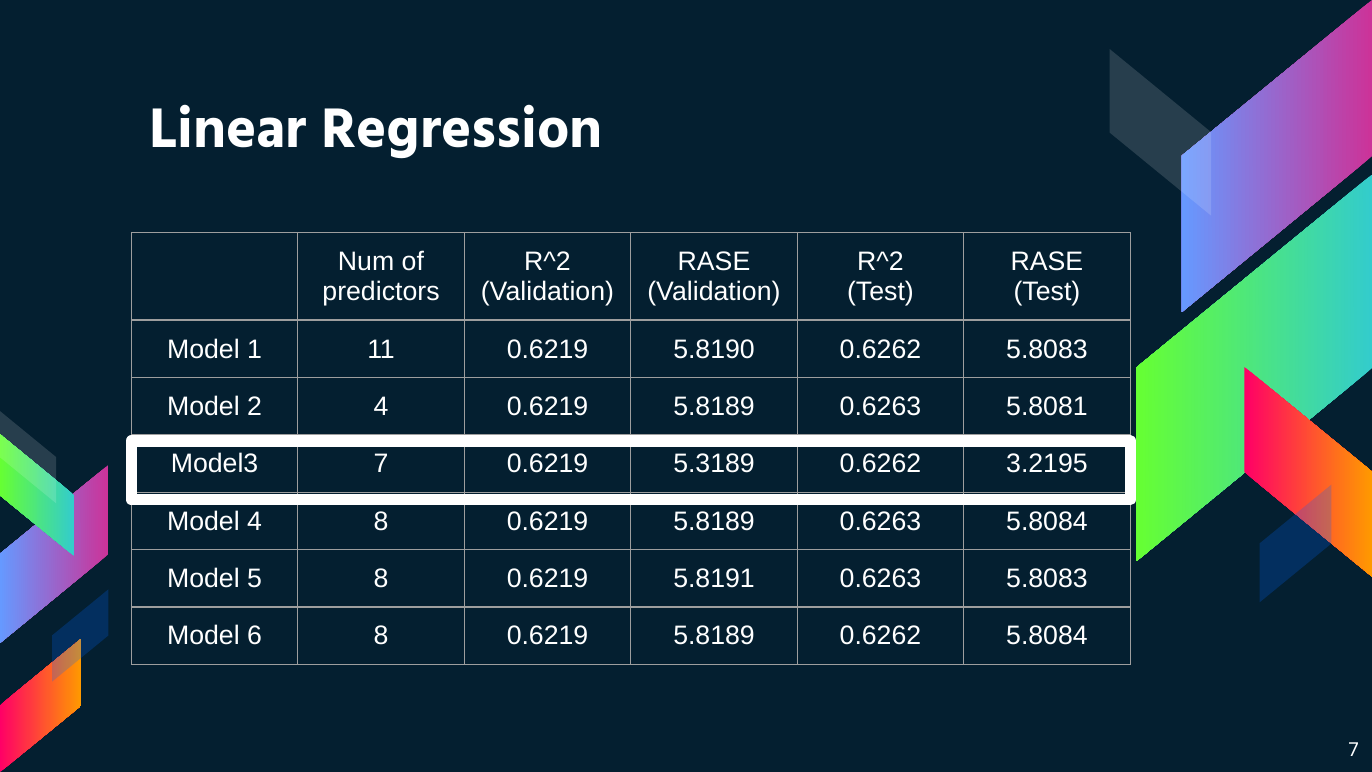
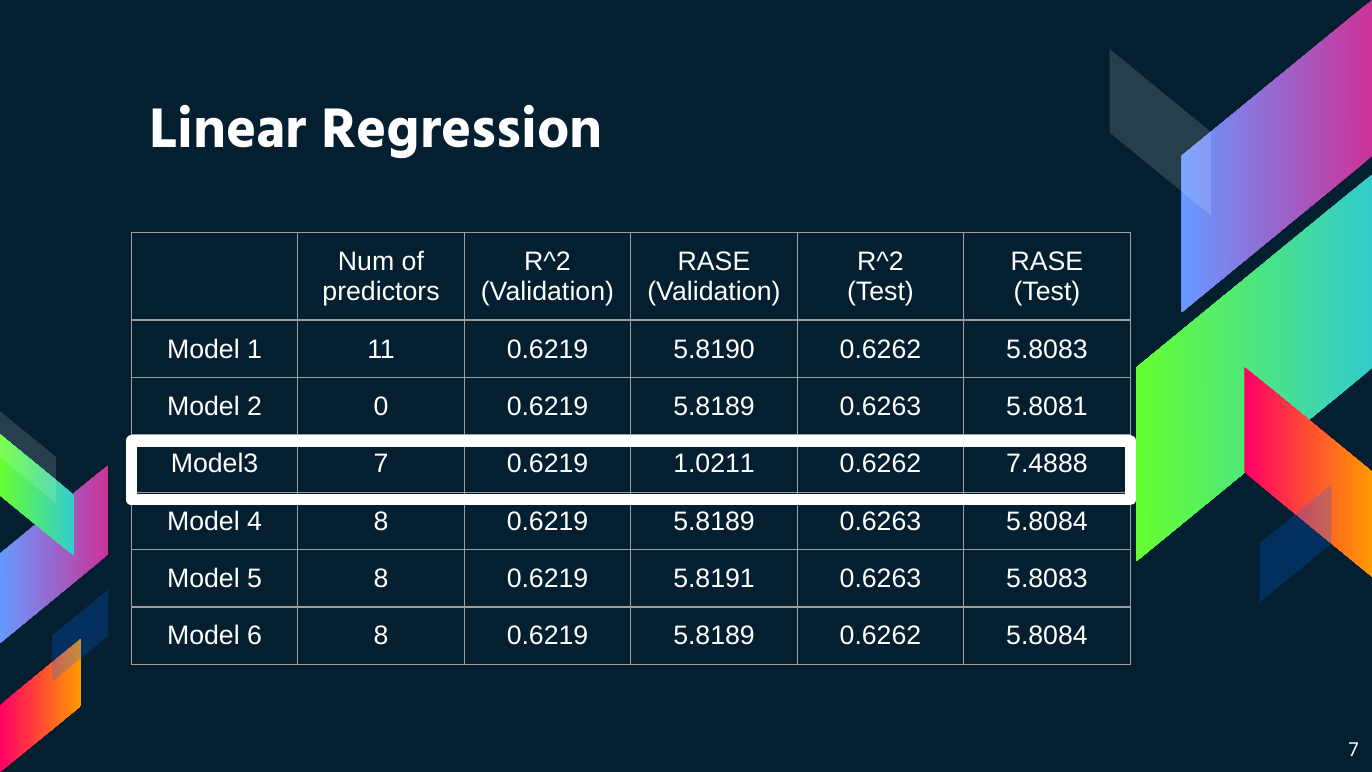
2 4: 4 -> 0
5.3189: 5.3189 -> 1.0211
3.2195: 3.2195 -> 7.4888
